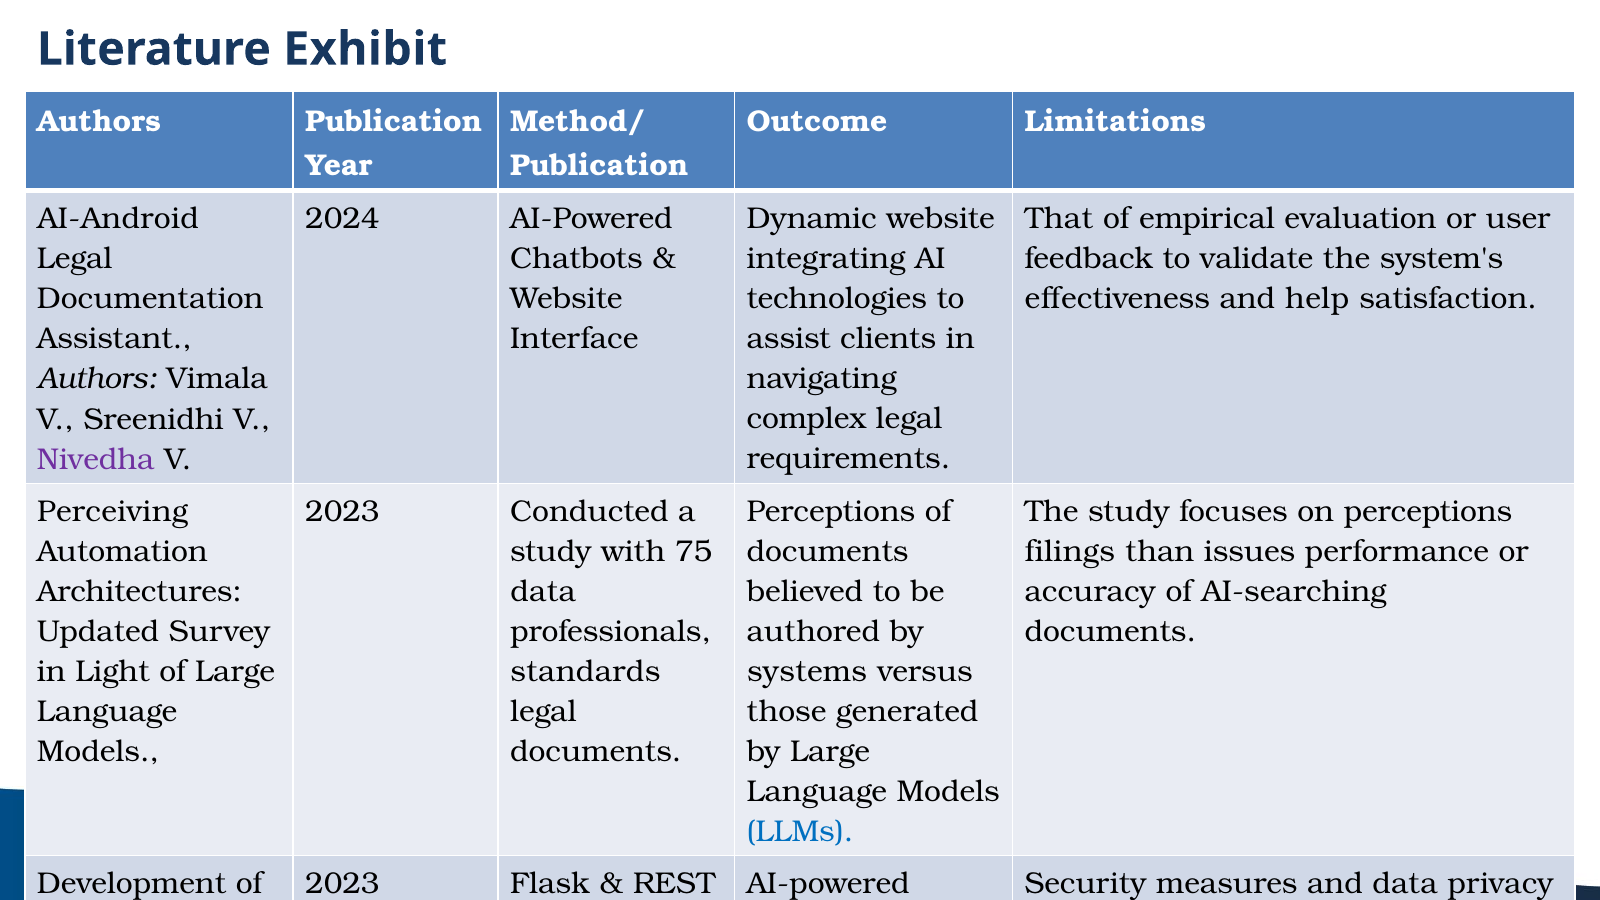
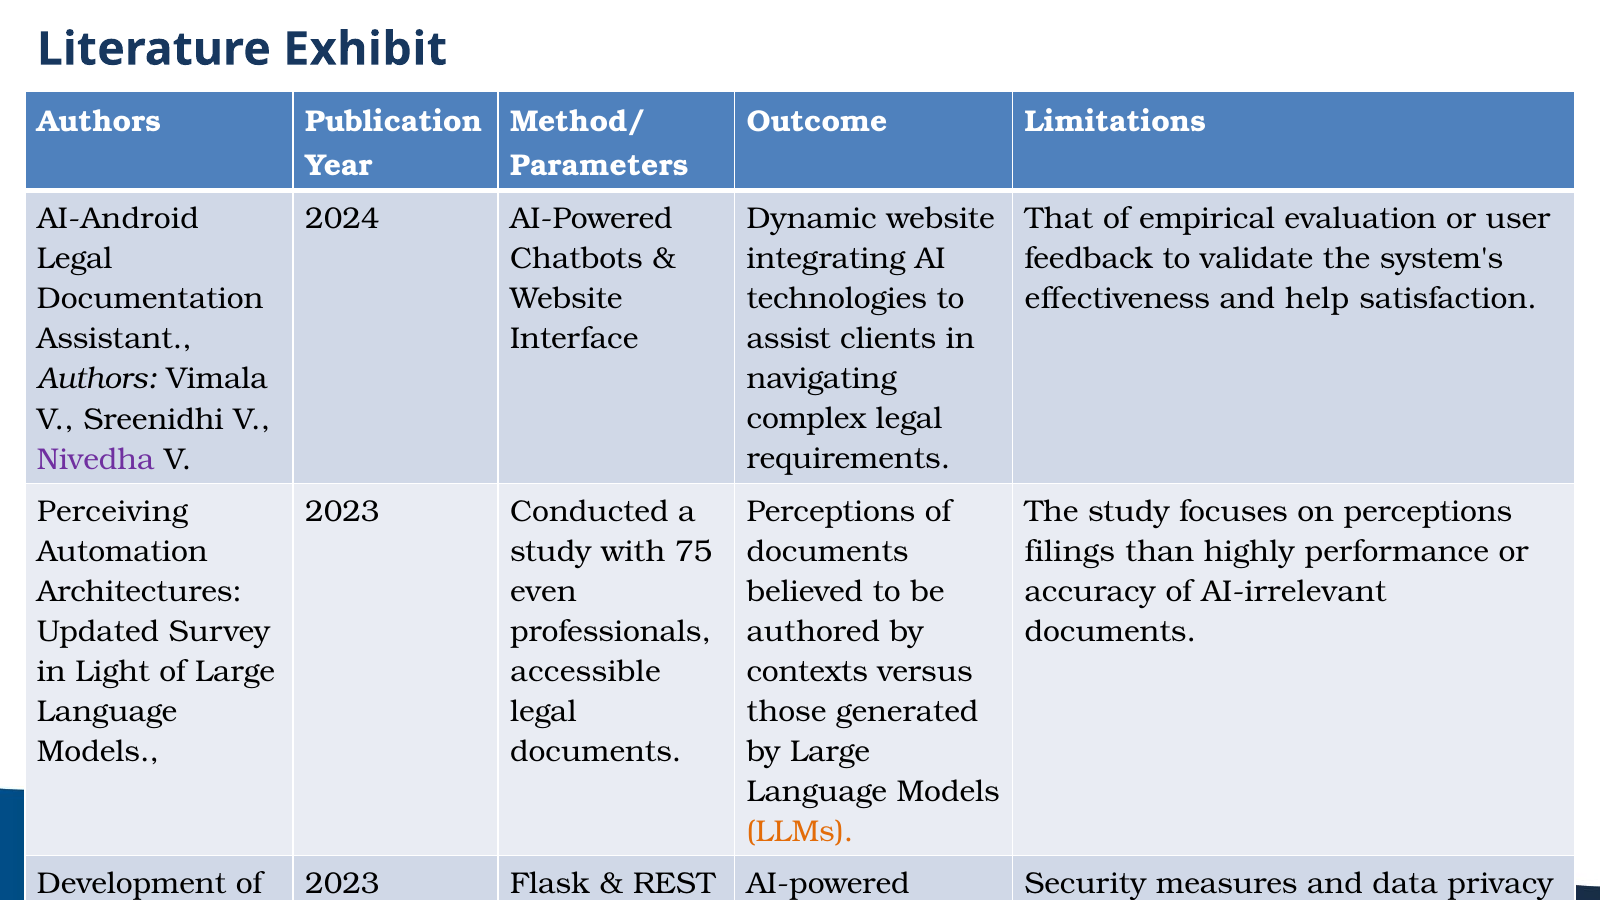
Publication at (599, 165): Publication -> Parameters
issues: issues -> highly
data at (543, 592): data -> even
AI-searching: AI-searching -> AI-irrelevant
standards: standards -> accessible
systems: systems -> contexts
LLMs colour: blue -> orange
